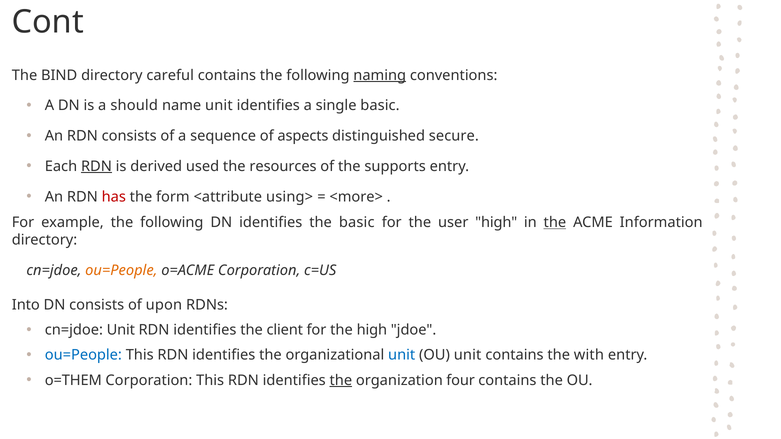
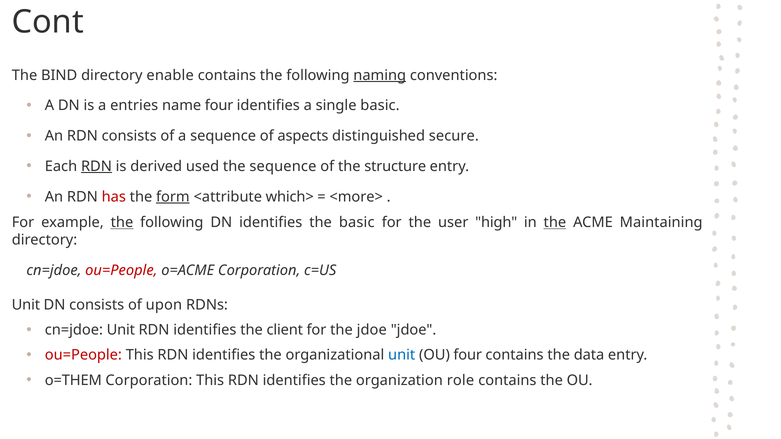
careful: careful -> enable
should: should -> entries
name unit: unit -> four
the resources: resources -> sequence
supports: supports -> structure
form underline: none -> present
using>: using> -> which>
the at (122, 223) underline: none -> present
Information: Information -> Maintaining
ou=People at (121, 271) colour: orange -> red
Into at (26, 305): Into -> Unit
the high: high -> jdoe
ou=People at (83, 355) colour: blue -> red
OU unit: unit -> four
with: with -> data
the at (341, 381) underline: present -> none
four: four -> role
